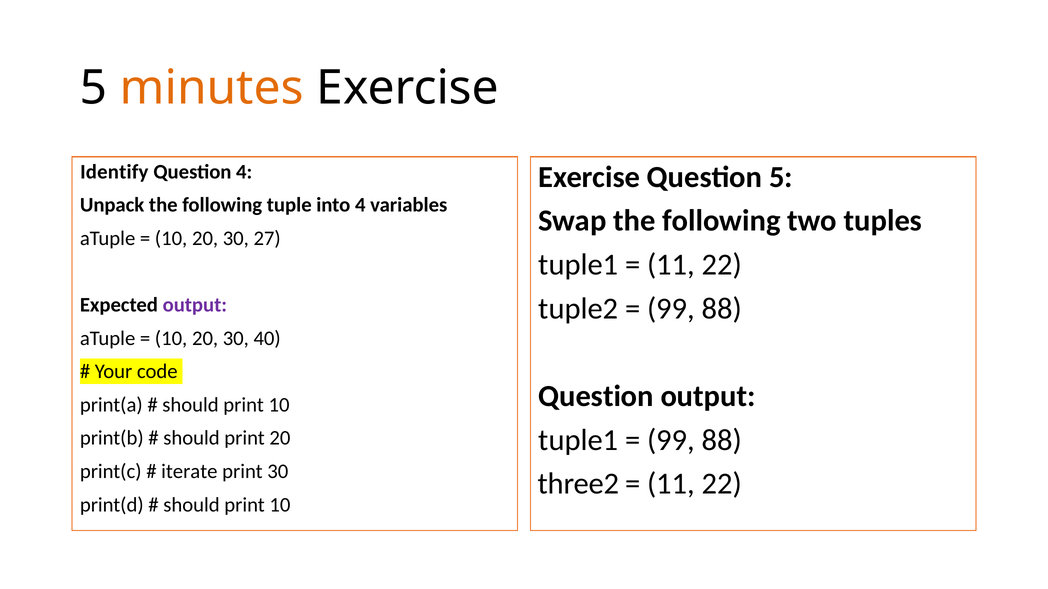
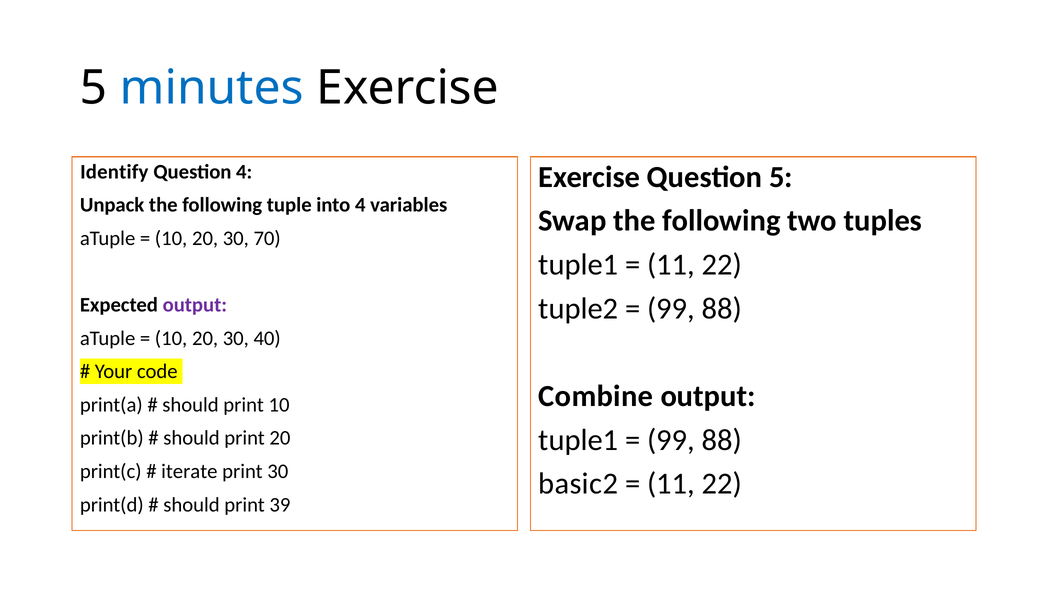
minutes colour: orange -> blue
27: 27 -> 70
Question at (596, 396): Question -> Combine
three2: three2 -> basic2
10 at (280, 505): 10 -> 39
